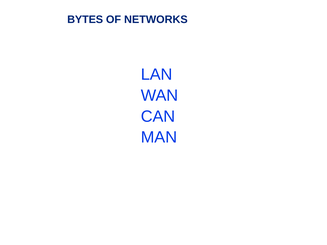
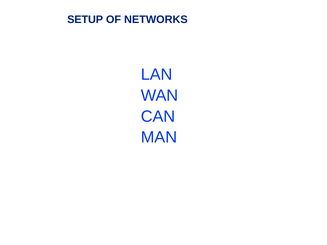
BYTES: BYTES -> SETUP
